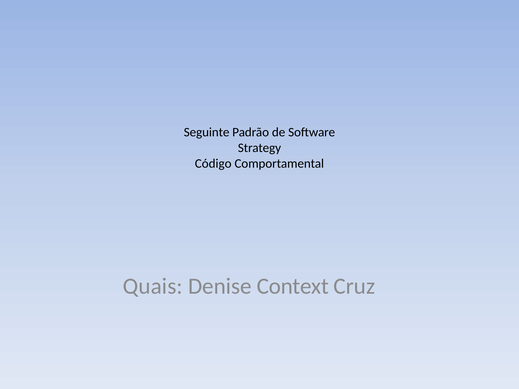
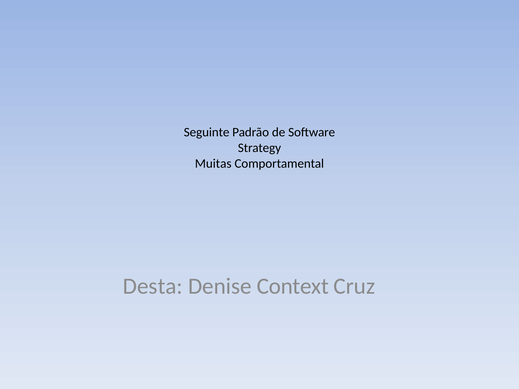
Código: Código -> Muitas
Quais: Quais -> Desta
